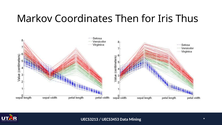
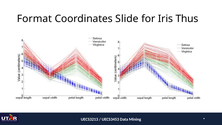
Markov: Markov -> Format
Then: Then -> Slide
